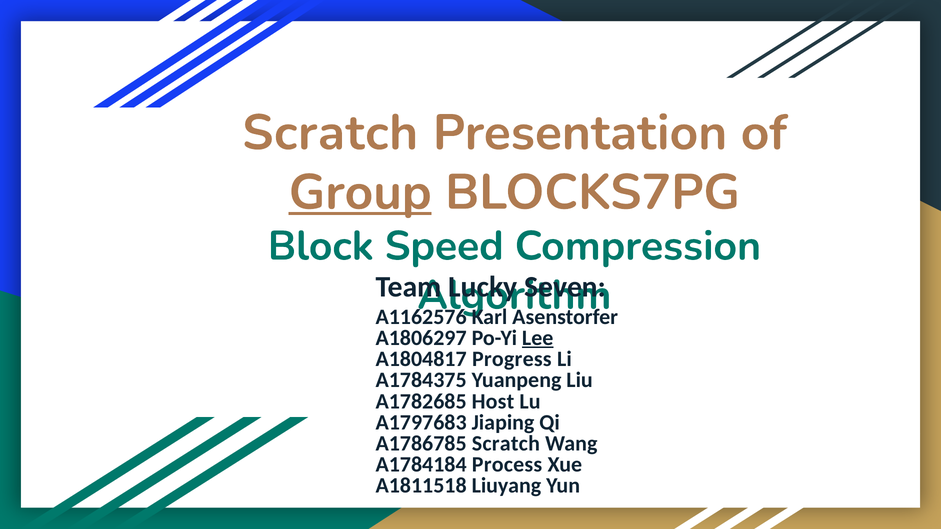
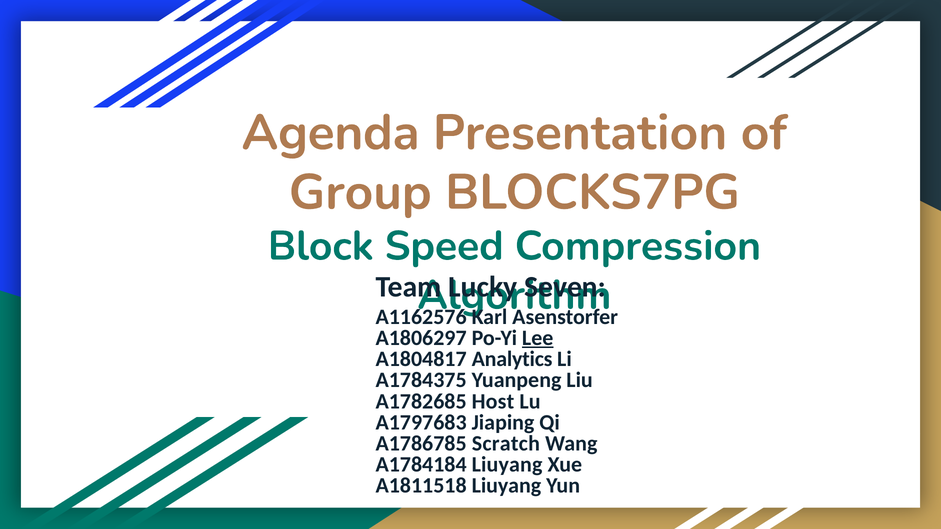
Scratch at (330, 133): Scratch -> Agenda
Group underline: present -> none
Progress: Progress -> Analytics
A1784184 Process: Process -> Liuyang
